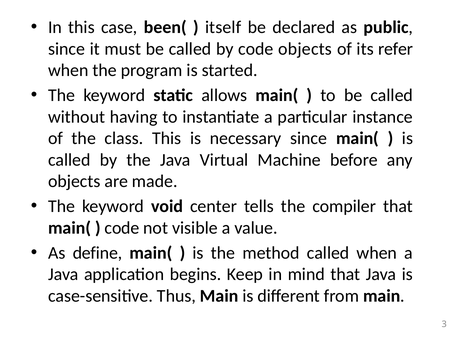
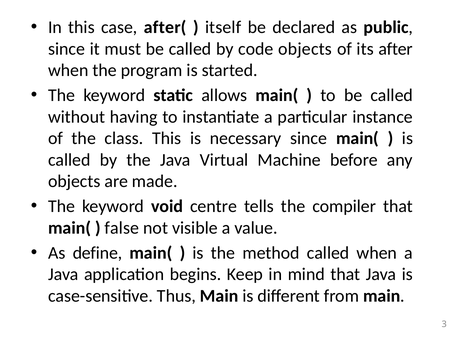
been(: been( -> after(
refer: refer -> after
center: center -> centre
code at (122, 228): code -> false
